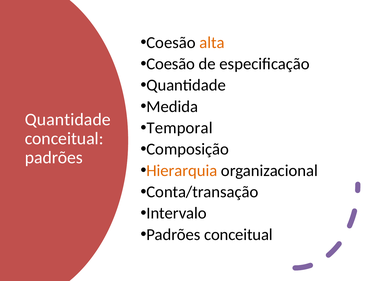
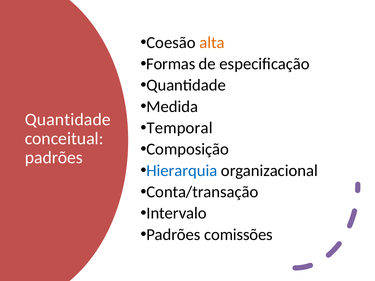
Coesão at (171, 64): Coesão -> Formas
Hierarquia colour: orange -> blue
Padrões conceitual: conceitual -> comissões
